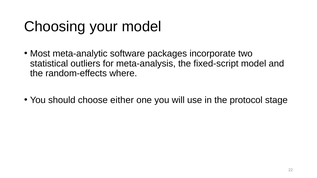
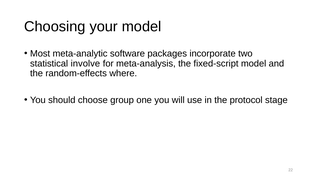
outliers: outliers -> involve
either: either -> group
